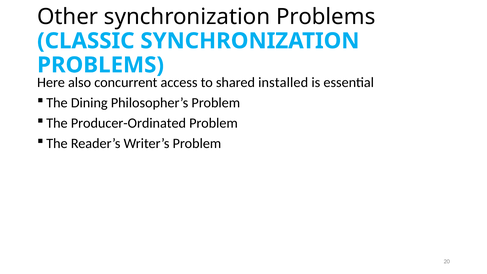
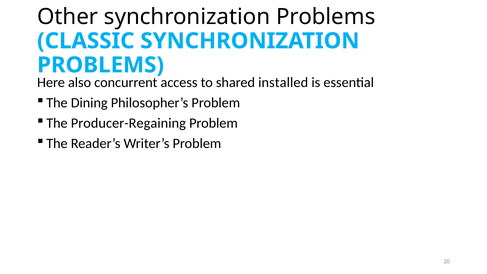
Producer-Ordinated: Producer-Ordinated -> Producer-Regaining
